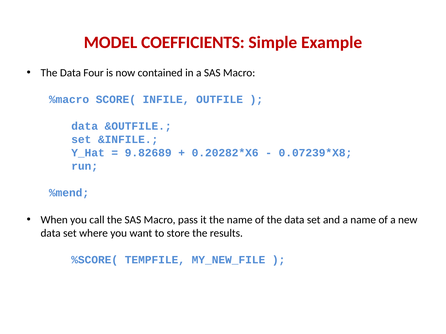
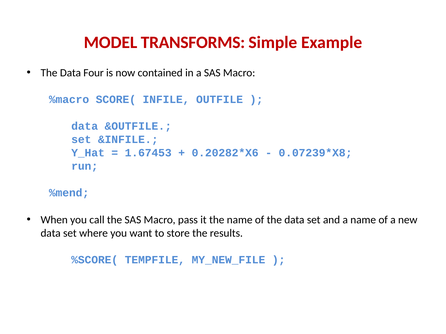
COEFFICIENTS: COEFFICIENTS -> TRANSFORMS
9.82689: 9.82689 -> 1.67453
